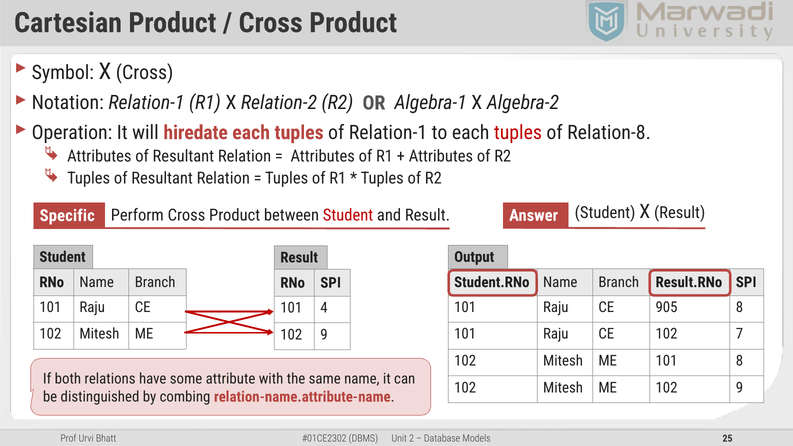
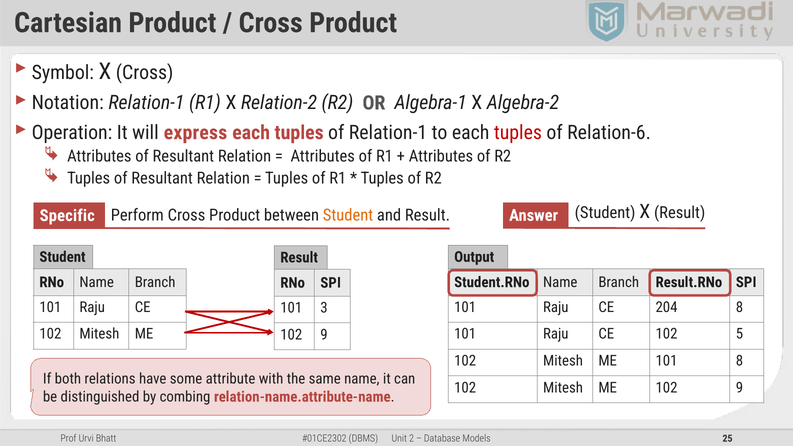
hiredate: hiredate -> express
Relation-8: Relation-8 -> Relation-6
Student at (348, 215) colour: red -> orange
905: 905 -> 204
4: 4 -> 3
7: 7 -> 5
